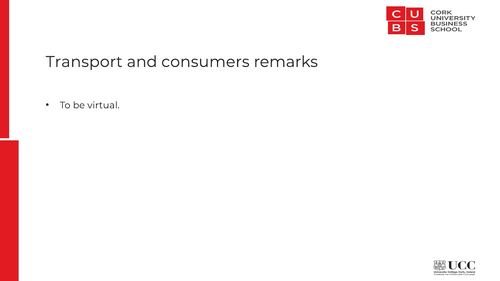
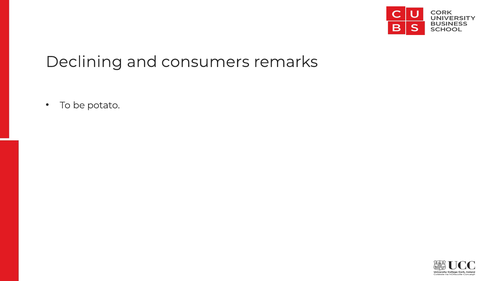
Transport: Transport -> Declining
virtual: virtual -> potato
